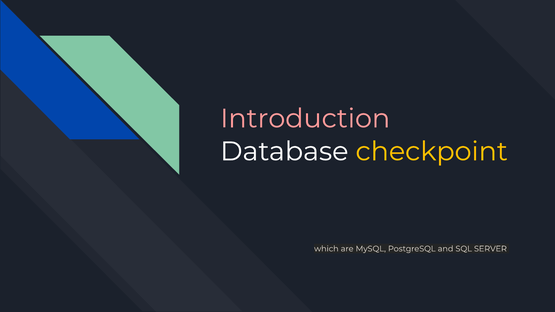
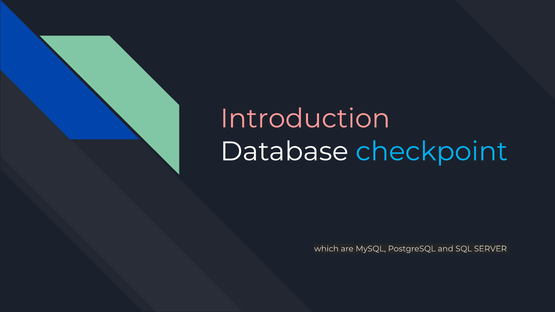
checkpoint colour: yellow -> light blue
